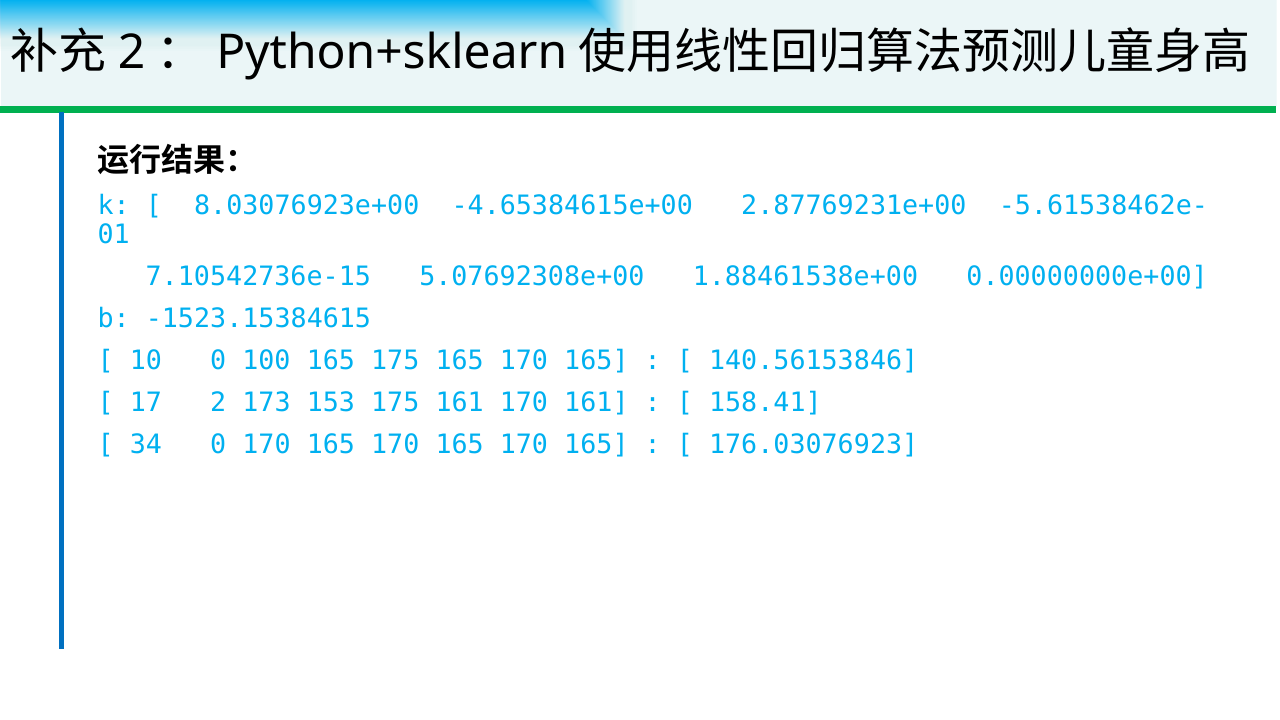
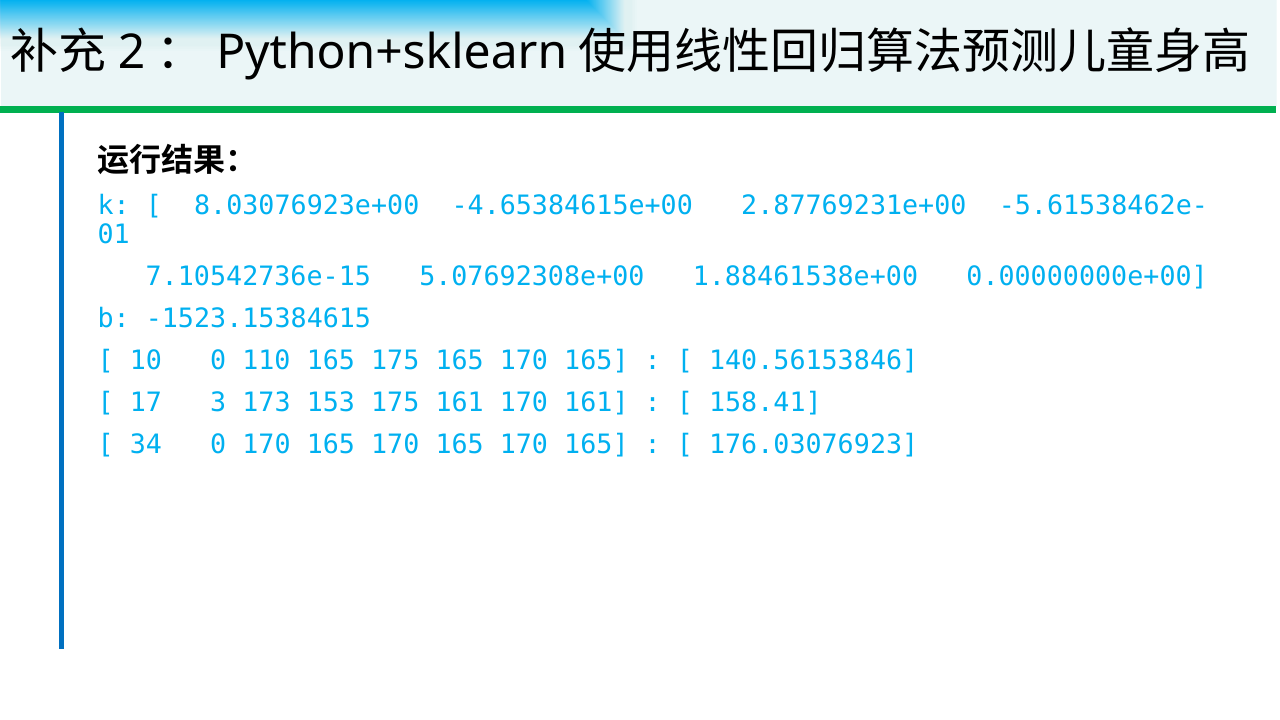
100: 100 -> 110
17 2: 2 -> 3
